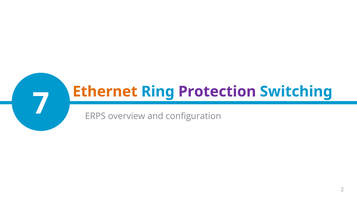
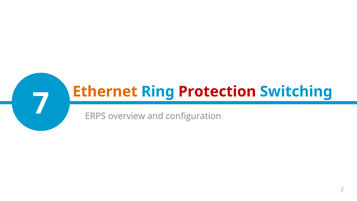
Protection colour: purple -> red
